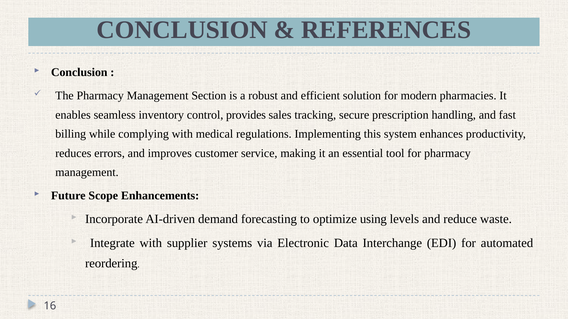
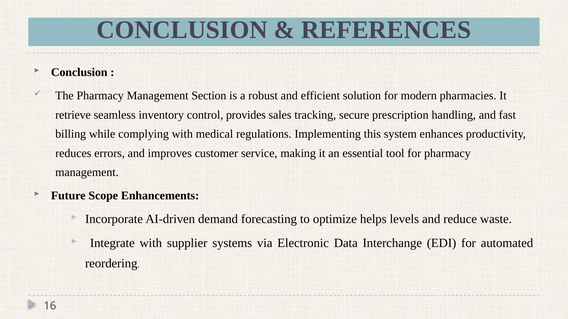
enables: enables -> retrieve
using: using -> helps
